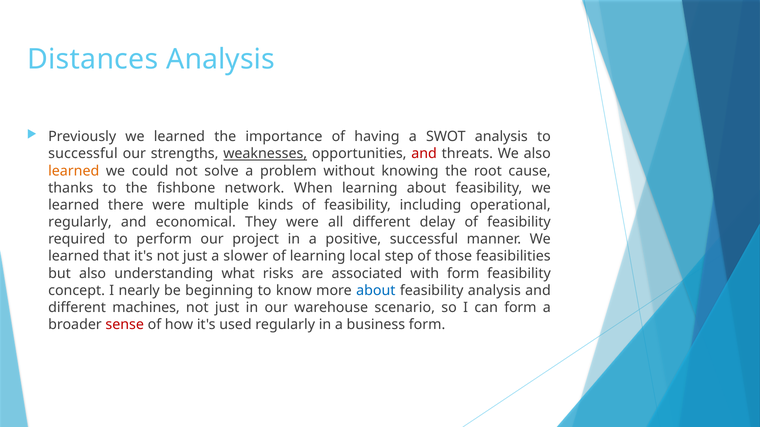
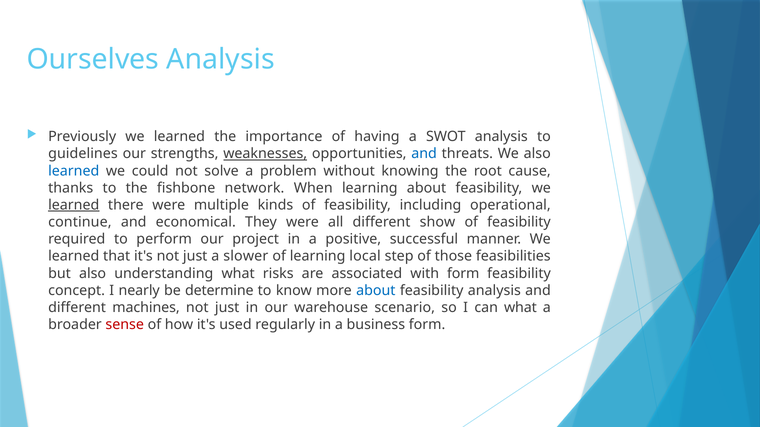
Distances: Distances -> Ourselves
successful at (83, 154): successful -> guidelines
and at (424, 154) colour: red -> blue
learned at (74, 171) colour: orange -> blue
learned at (74, 205) underline: none -> present
regularly at (80, 222): regularly -> continue
delay: delay -> show
beginning: beginning -> determine
can form: form -> what
